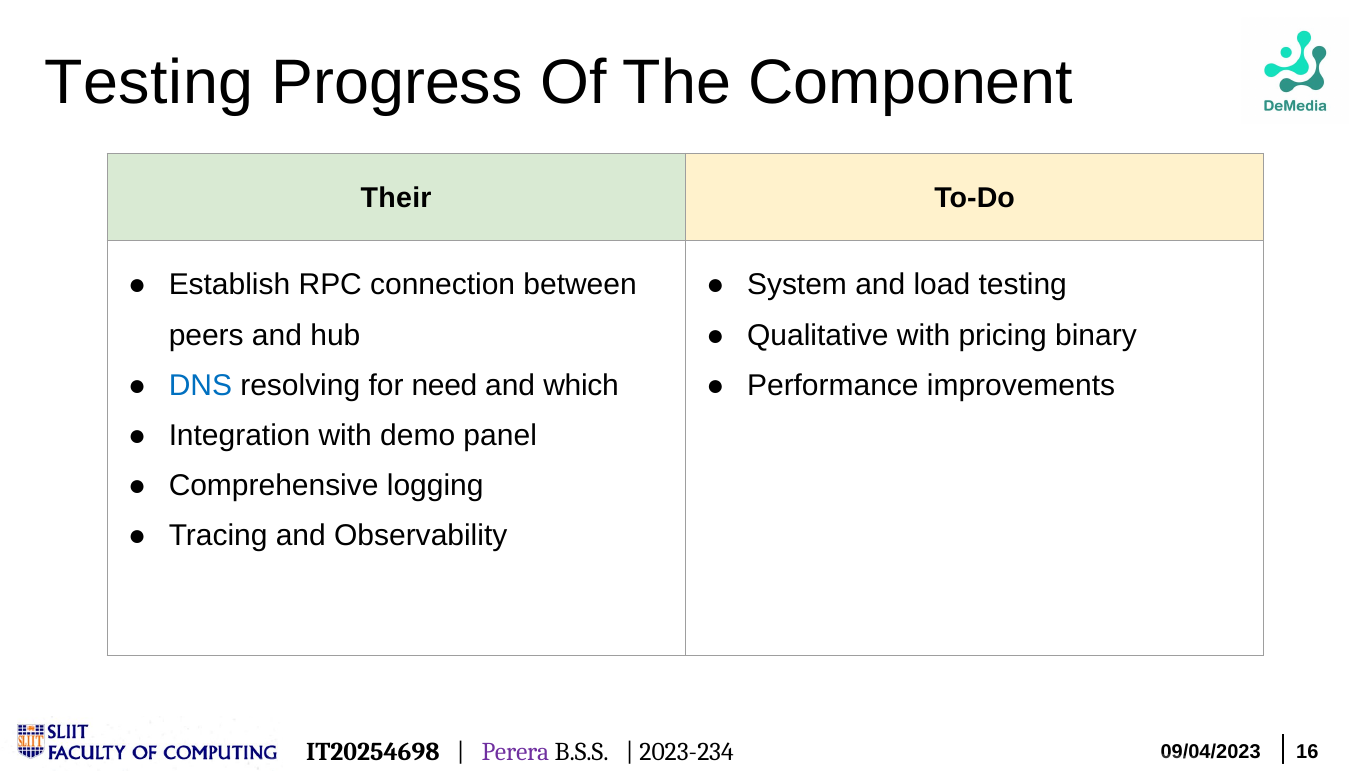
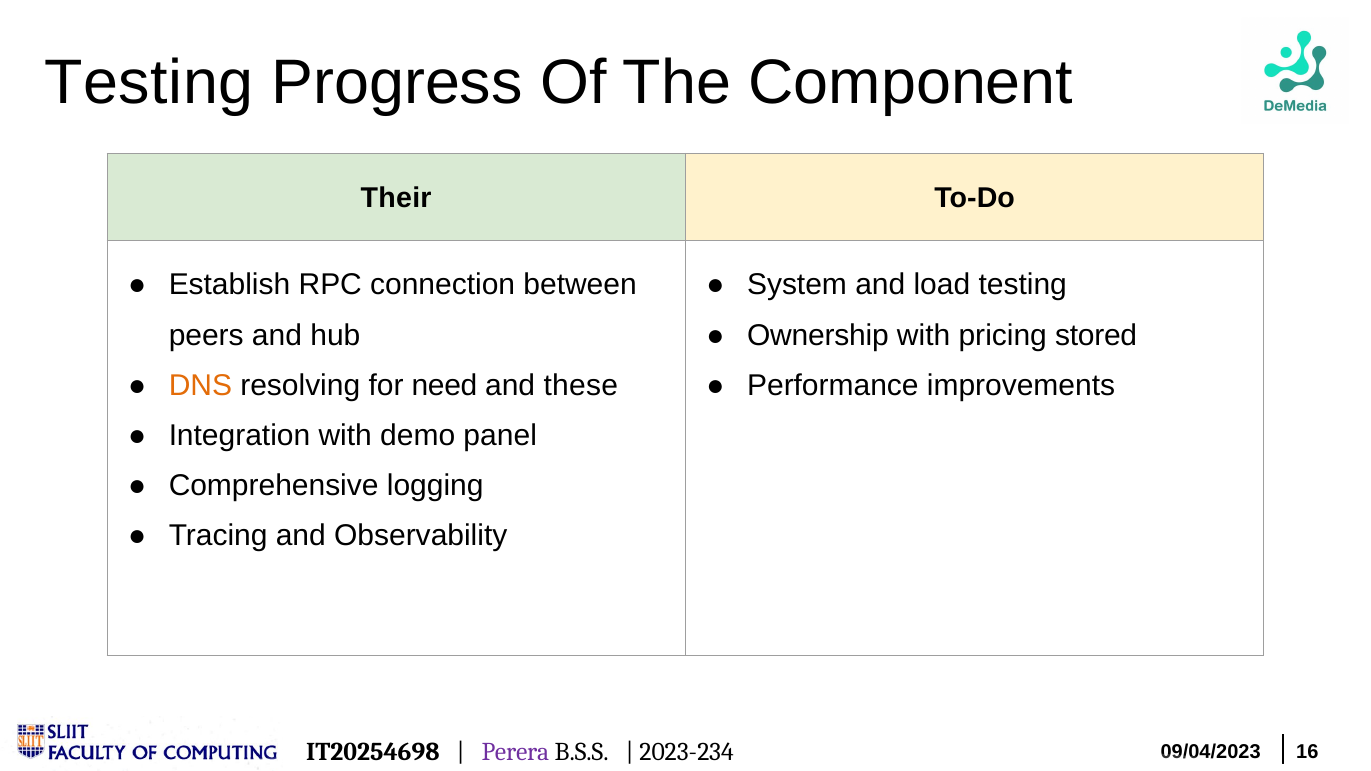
Qualitative: Qualitative -> Ownership
binary: binary -> stored
DNS colour: blue -> orange
which: which -> these
